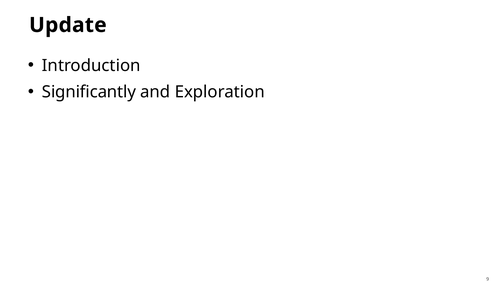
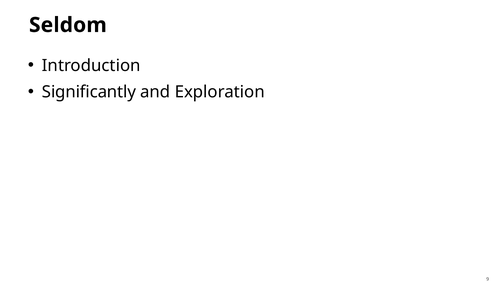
Update: Update -> Seldom
